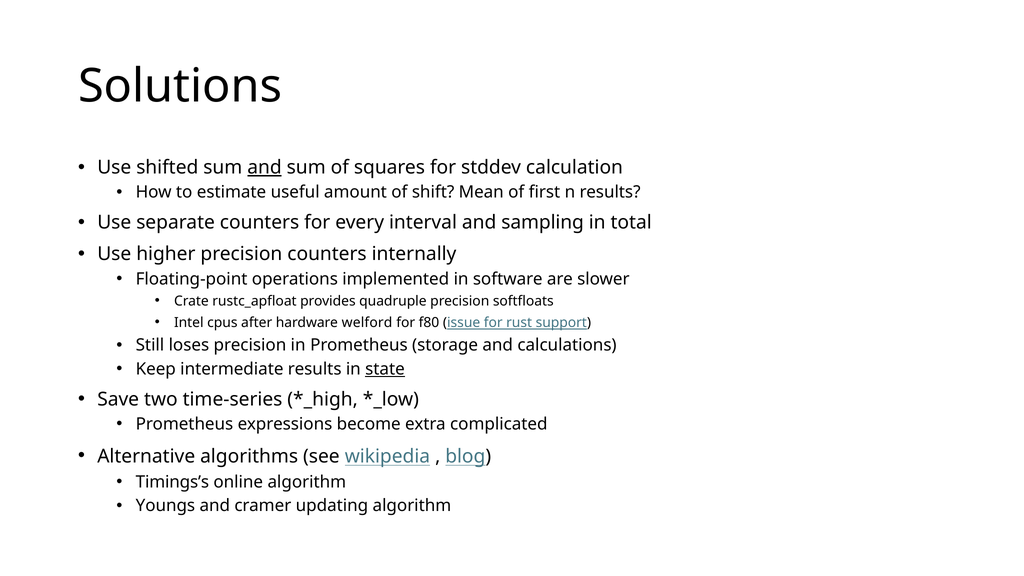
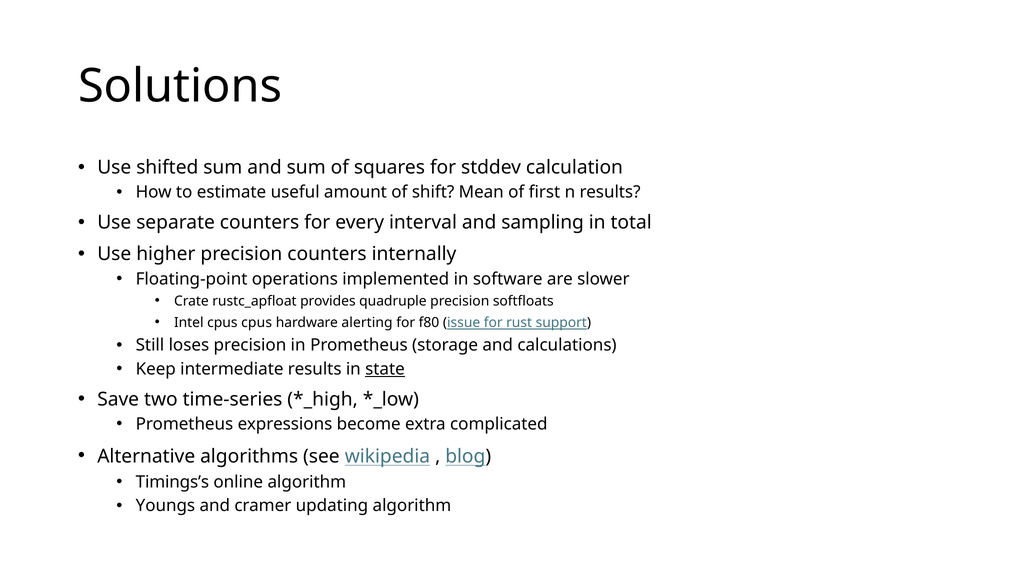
and at (265, 167) underline: present -> none
cpus after: after -> cpus
welford: welford -> alerting
